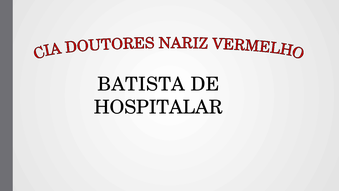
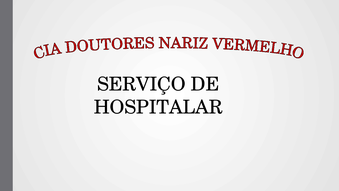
BATISTA: BATISTA -> SERVIÇO
